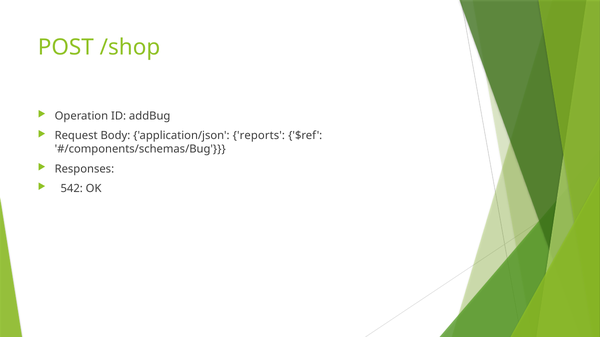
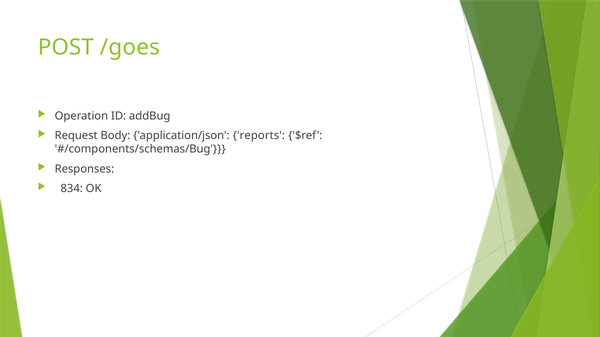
/shop: /shop -> /goes
542: 542 -> 834
